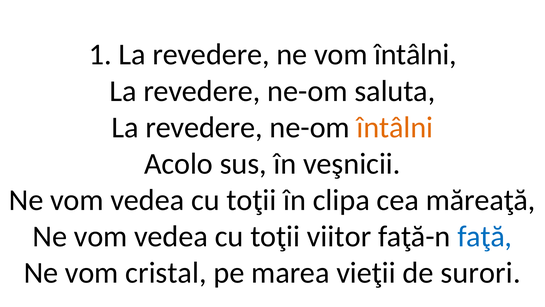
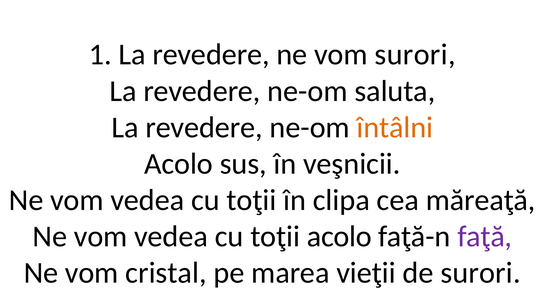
vom întâlni: întâlni -> surori
toţii viitor: viitor -> acolo
faţă colour: blue -> purple
